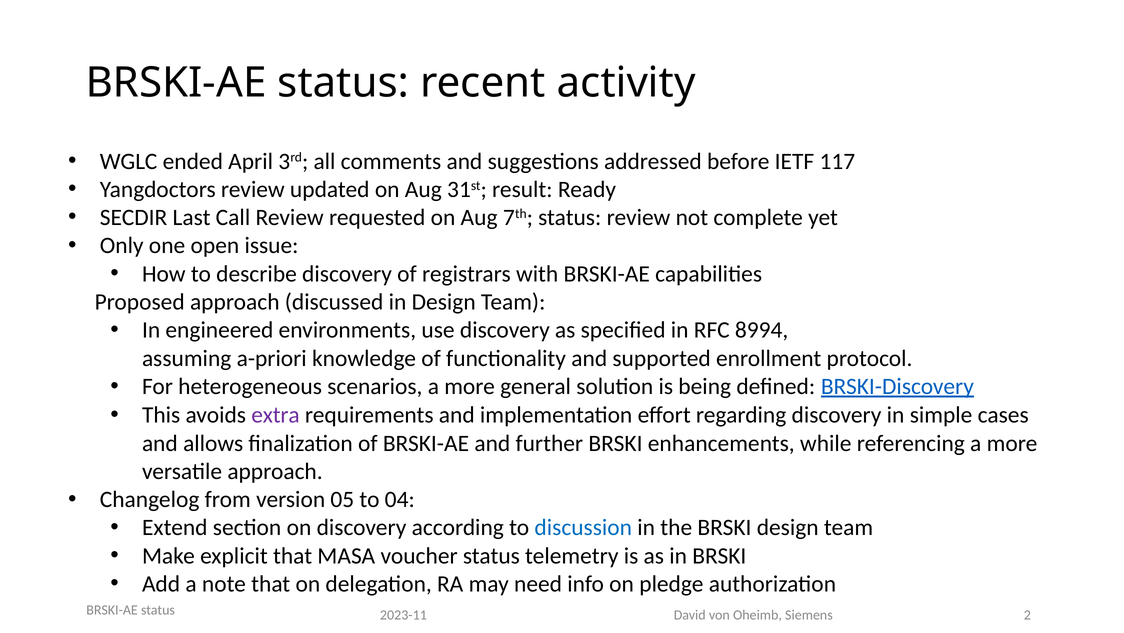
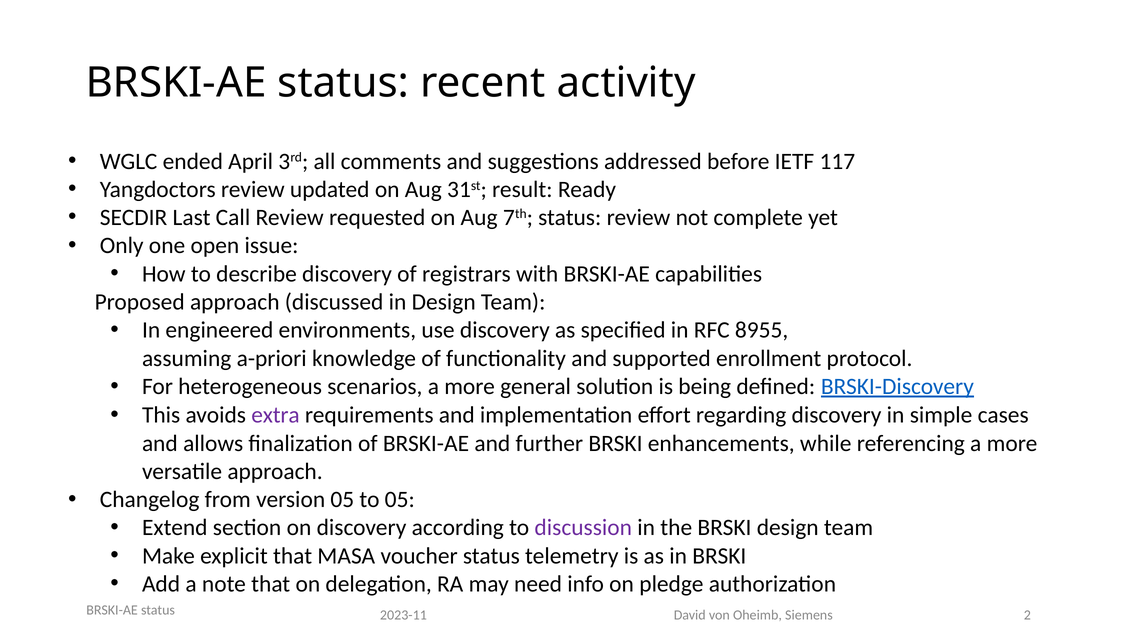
8994: 8994 -> 8955
to 04: 04 -> 05
discussion colour: blue -> purple
